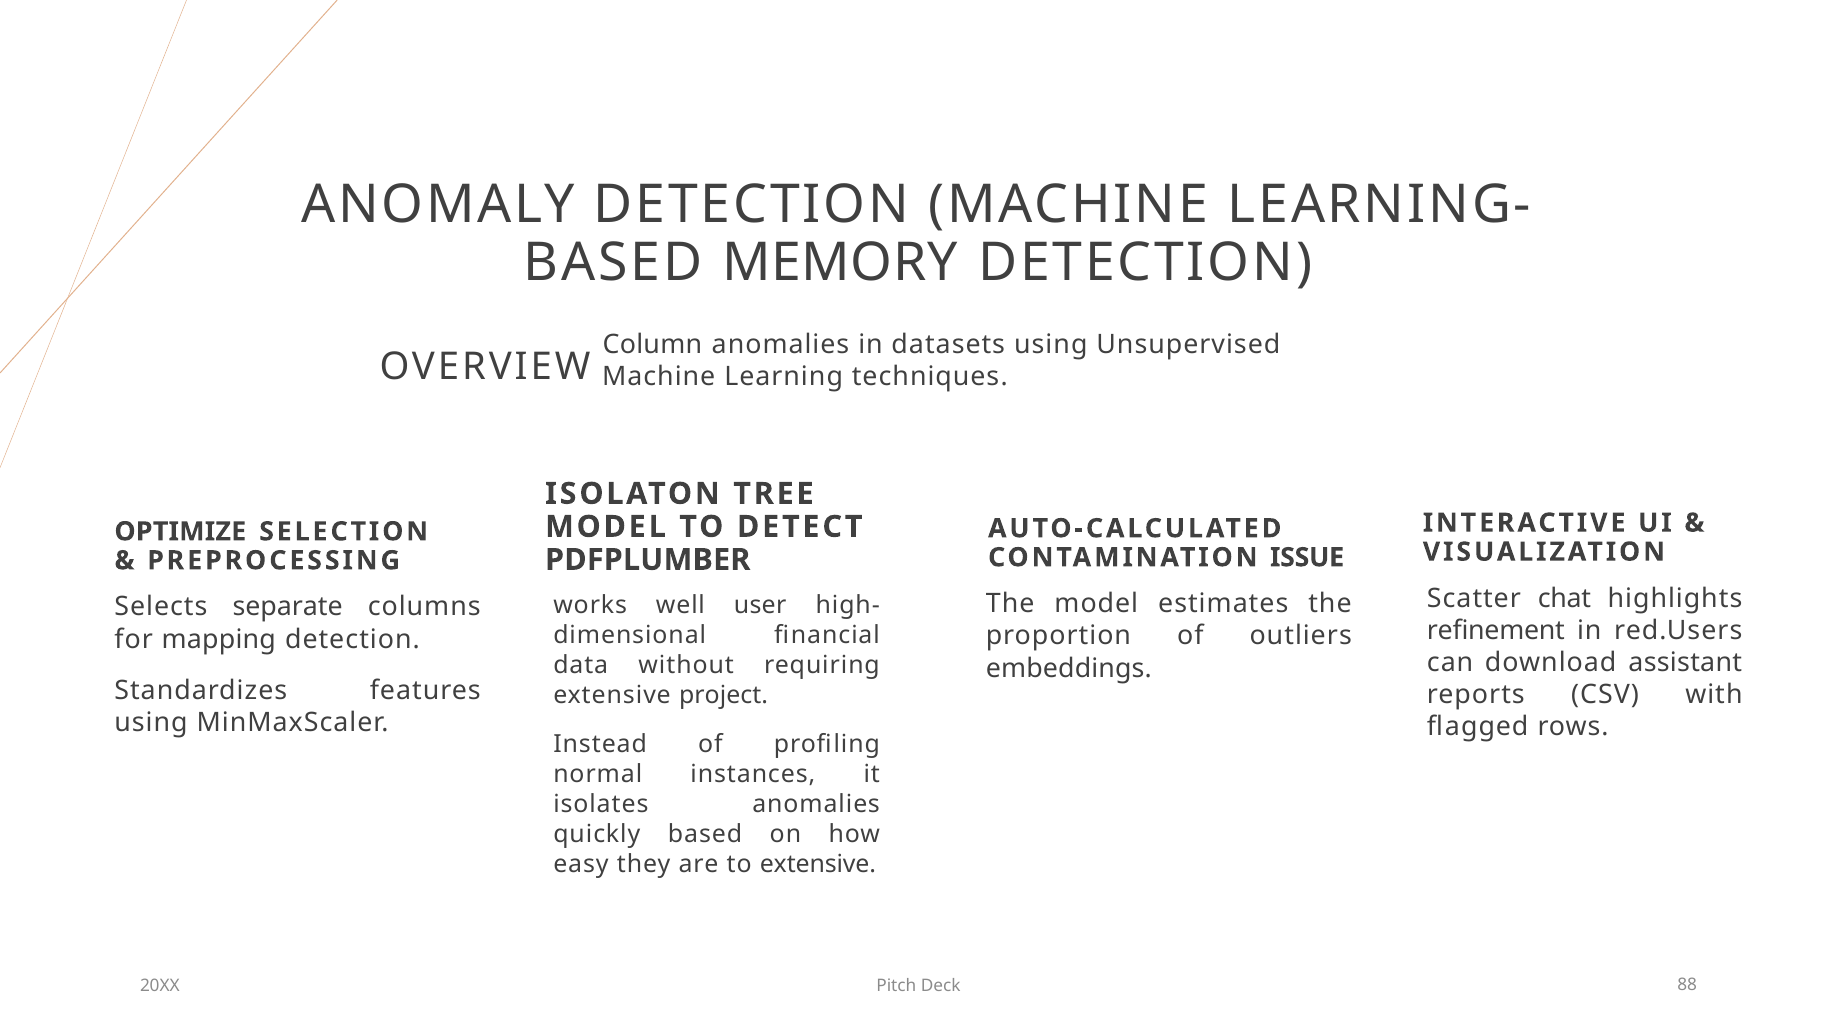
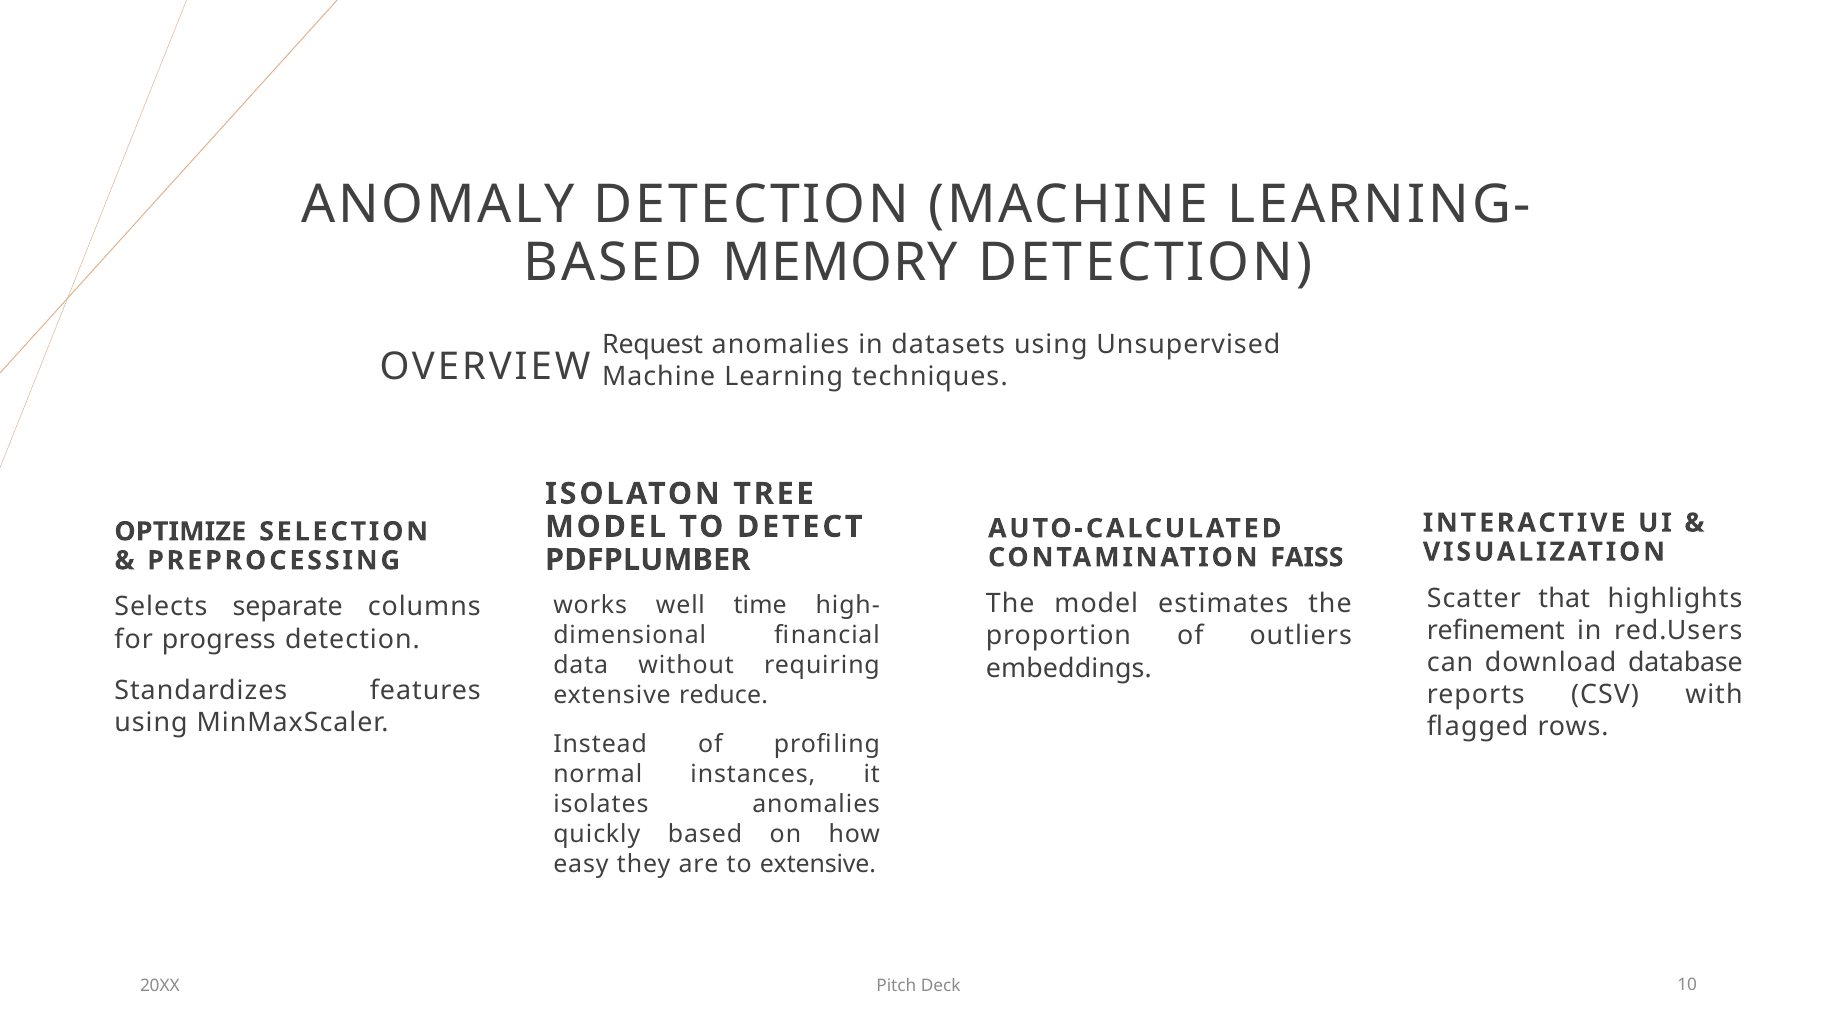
Column: Column -> Request
ISSUE: ISSUE -> FAISS
chat: chat -> that
user: user -> time
mapping: mapping -> progress
assistant: assistant -> database
project: project -> reduce
88: 88 -> 10
